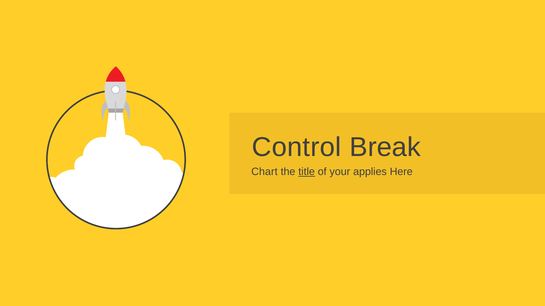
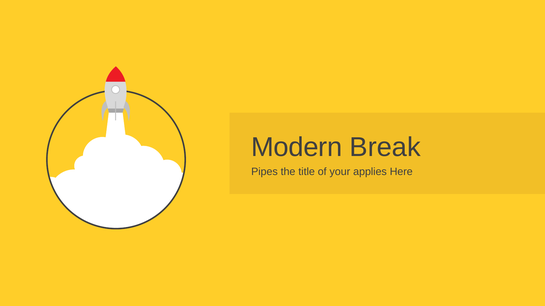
Control: Control -> Modern
Chart: Chart -> Pipes
title underline: present -> none
